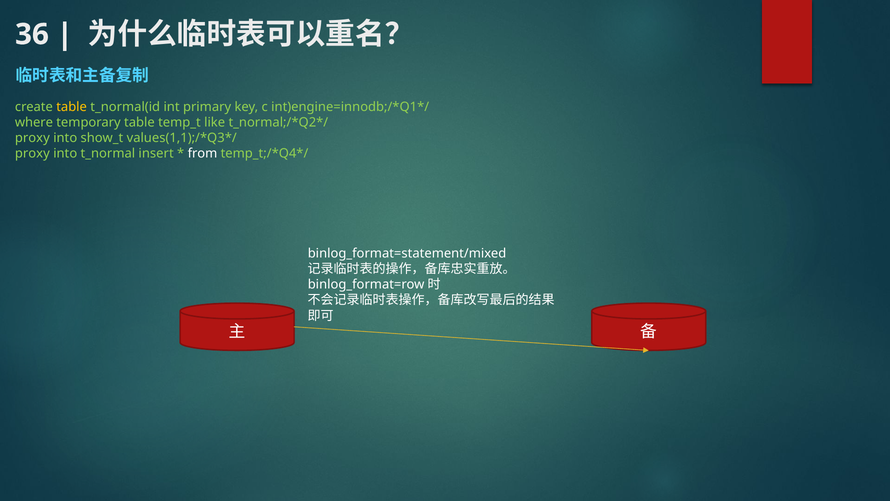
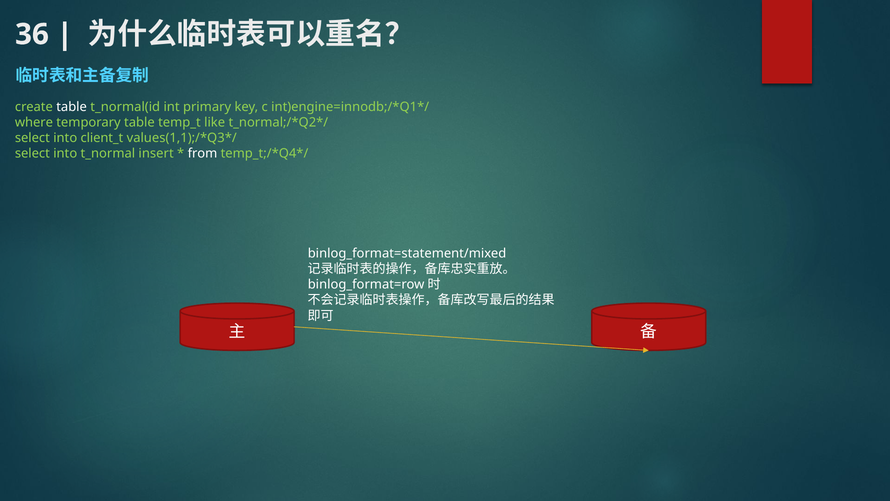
table at (72, 107) colour: yellow -> white
proxy at (32, 138): proxy -> select
show_t: show_t -> client_t
proxy at (32, 154): proxy -> select
